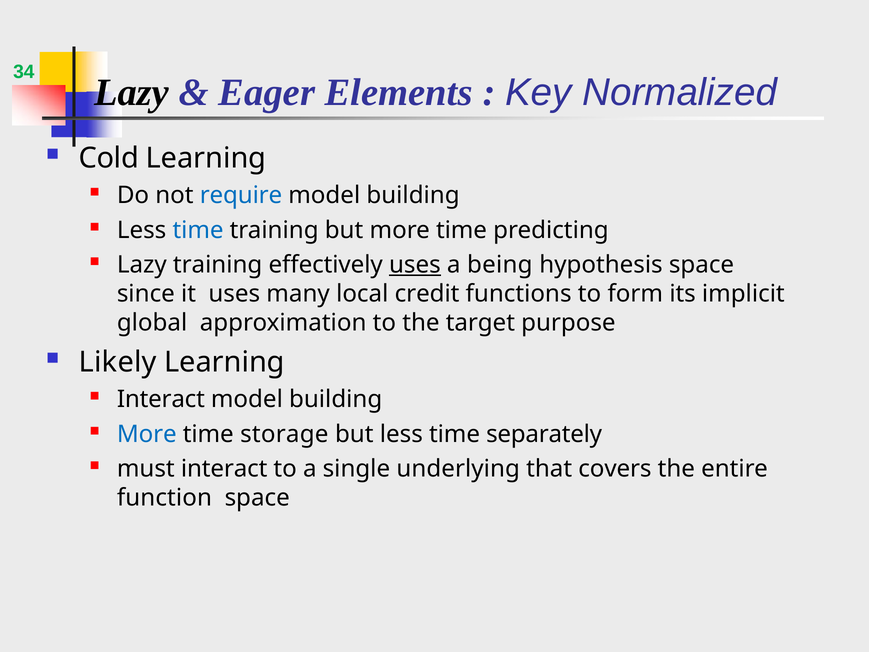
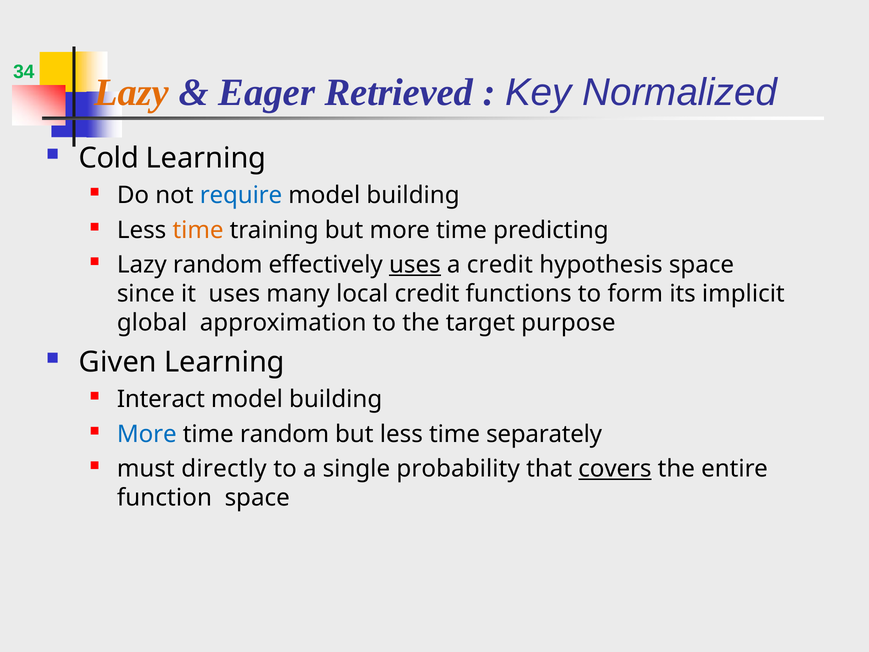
Lazy at (132, 92) colour: black -> orange
Elements: Elements -> Retrieved
time at (198, 230) colour: blue -> orange
Lazy training: training -> random
a being: being -> credit
Likely: Likely -> Given
time storage: storage -> random
must interact: interact -> directly
underlying: underlying -> probability
covers underline: none -> present
